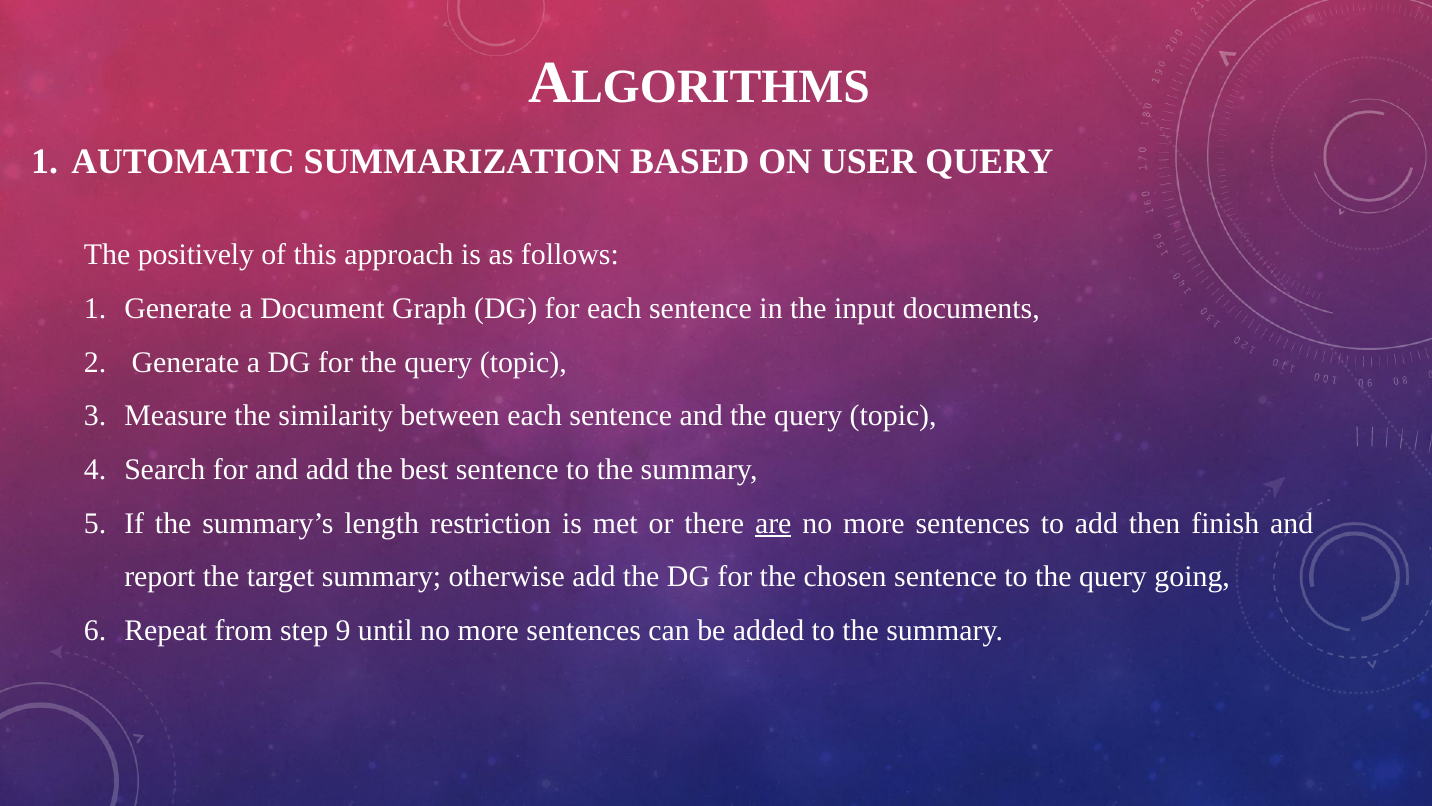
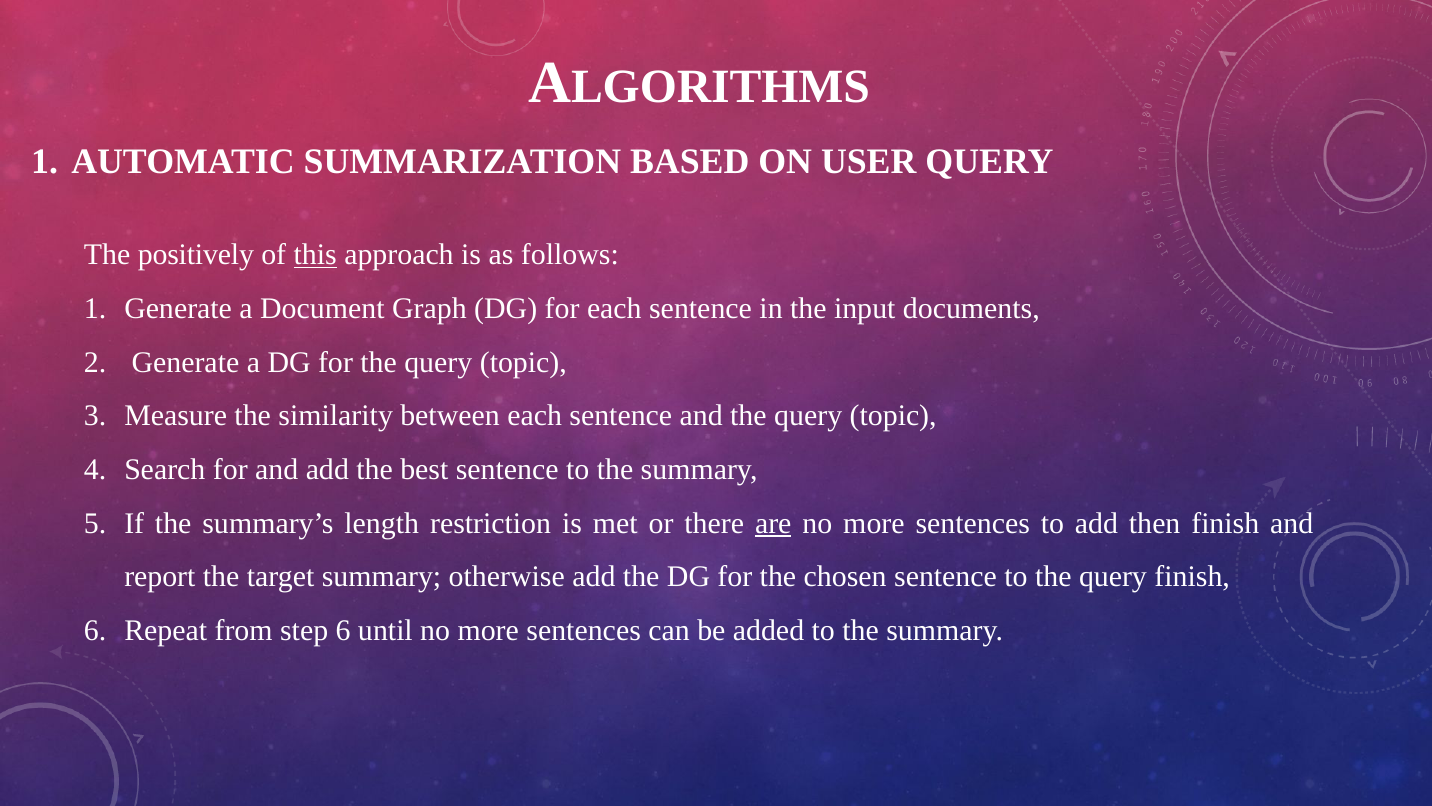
this underline: none -> present
query going: going -> finish
step 9: 9 -> 6
